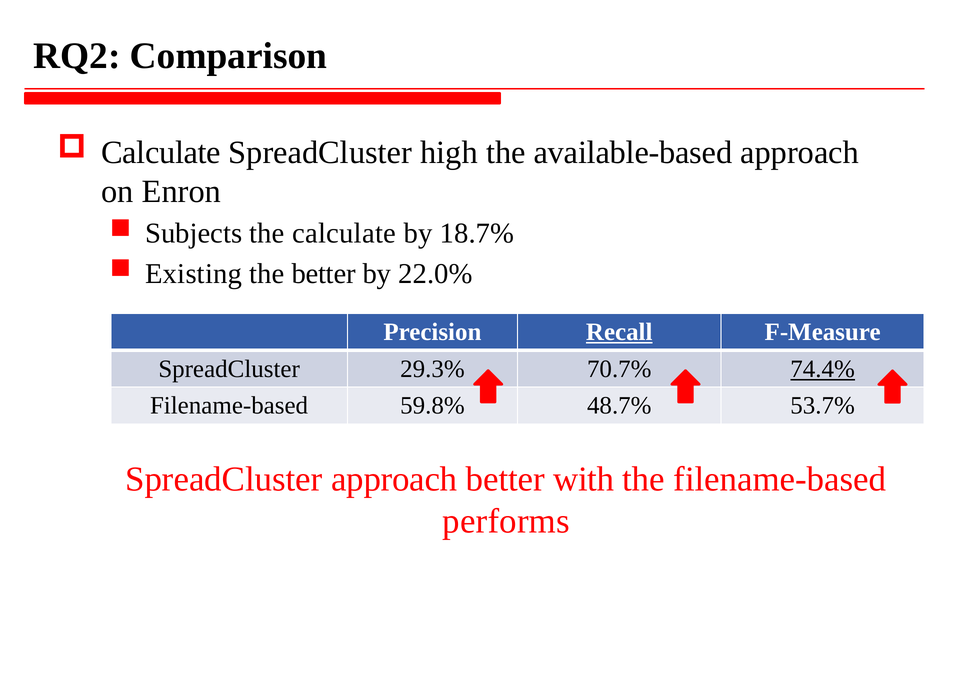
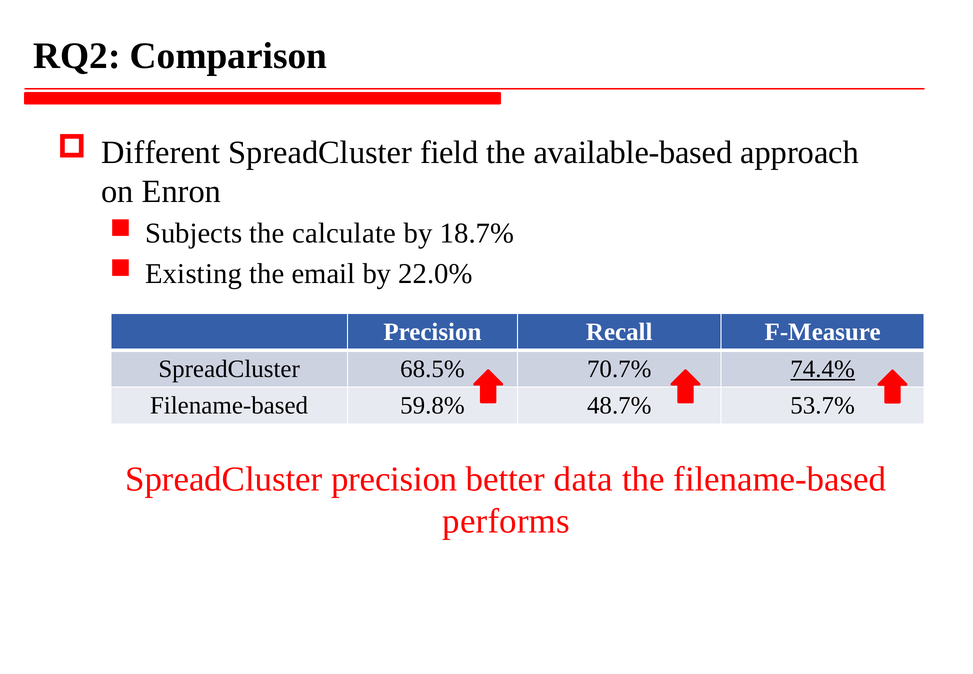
Calculate at (161, 152): Calculate -> Different
high: high -> field
the better: better -> email
Recall underline: present -> none
29.3%: 29.3% -> 68.5%
SpreadCluster approach: approach -> precision
with: with -> data
